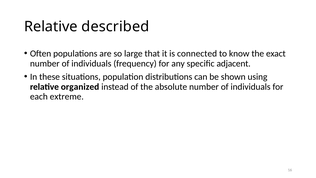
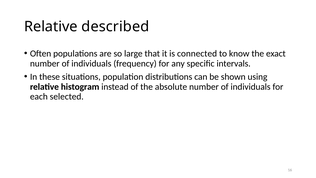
adjacent: adjacent -> intervals
organized: organized -> histogram
extreme: extreme -> selected
